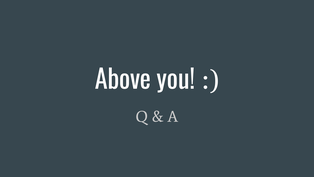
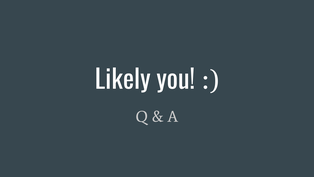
Above: Above -> Likely
